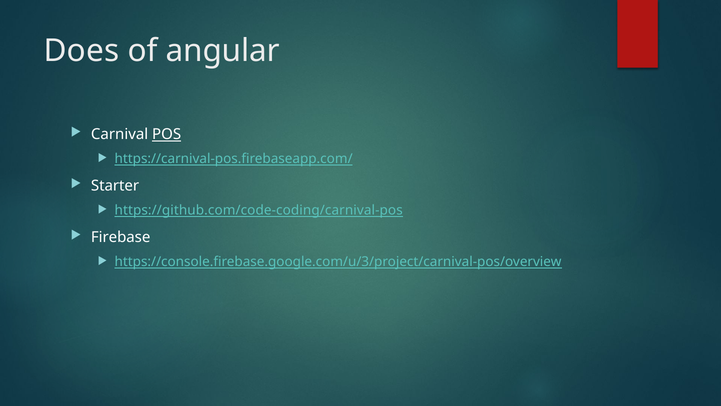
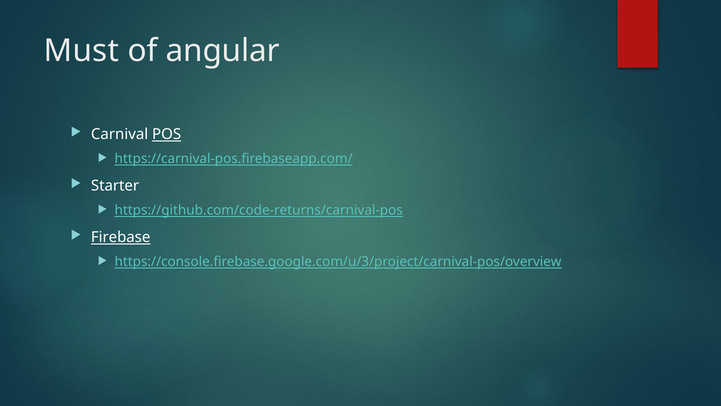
Does: Does -> Must
https://github.com/code-coding/carnival-pos: https://github.com/code-coding/carnival-pos -> https://github.com/code-returns/carnival-pos
Firebase underline: none -> present
